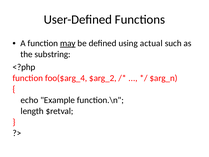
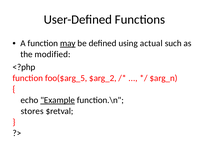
substring: substring -> modified
foo($arg_4: foo($arg_4 -> foo($arg_5
Example underline: none -> present
length: length -> stores
